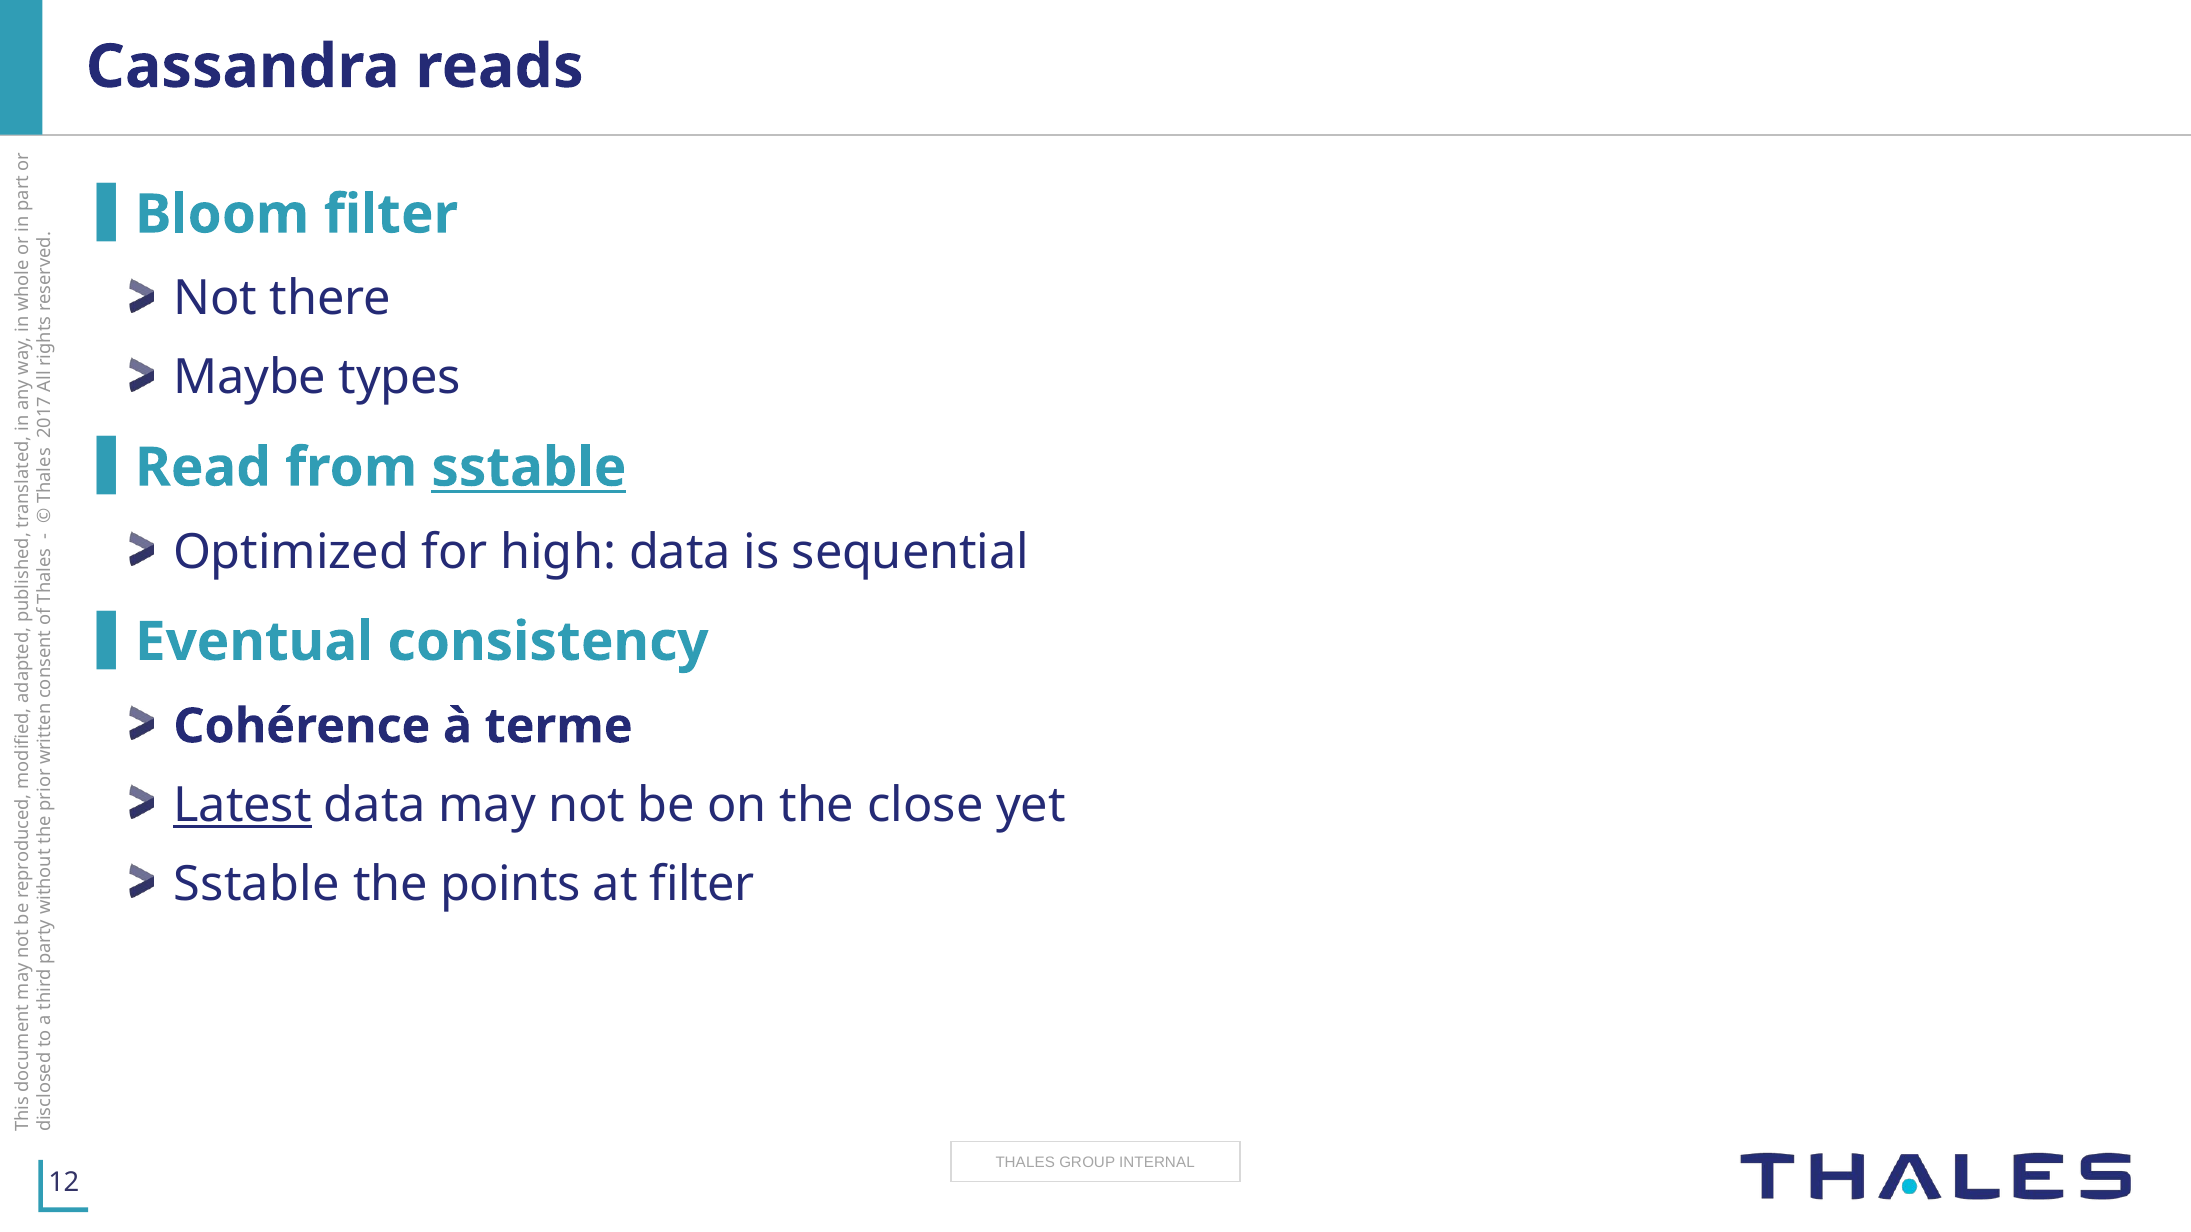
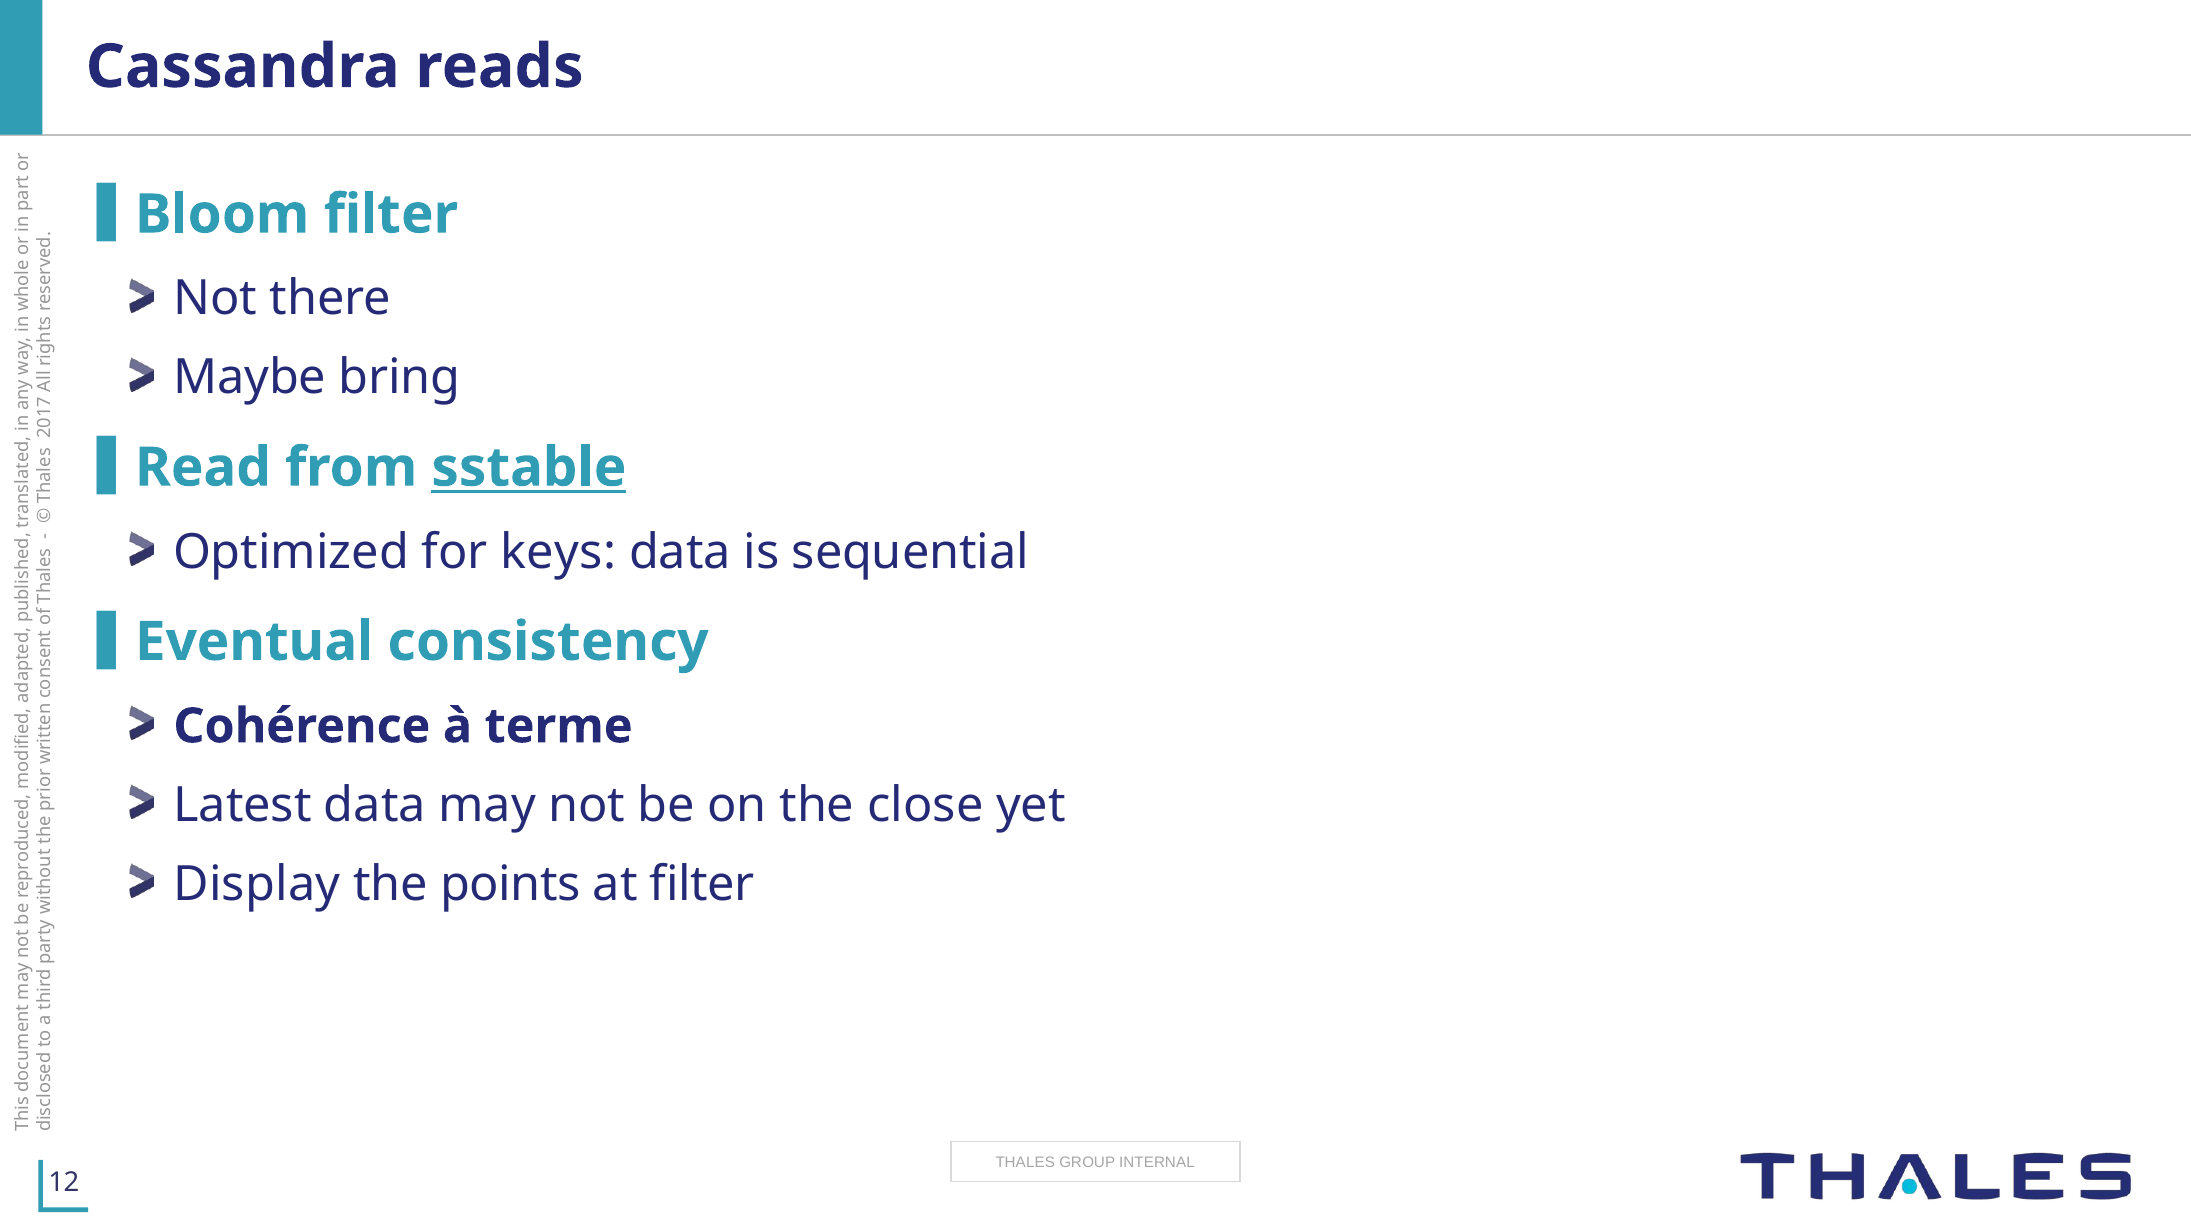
types: types -> bring
high: high -> keys
Latest underline: present -> none
Sstable at (257, 884): Sstable -> Display
